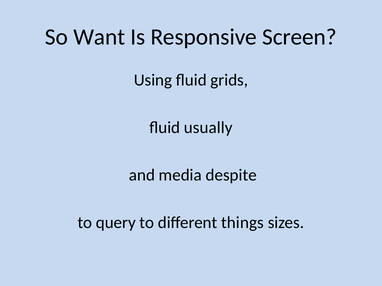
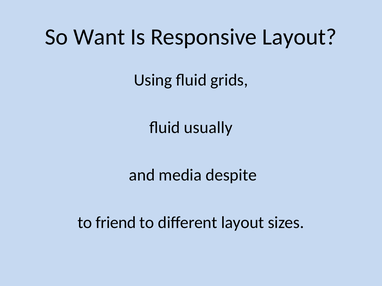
Responsive Screen: Screen -> Layout
query: query -> friend
different things: things -> layout
